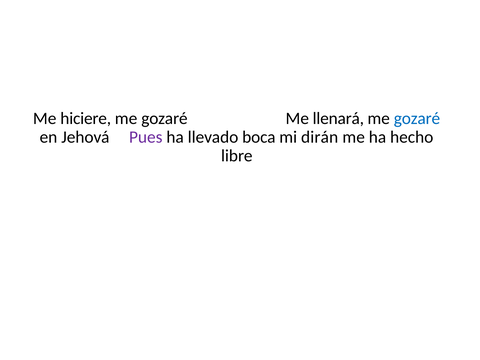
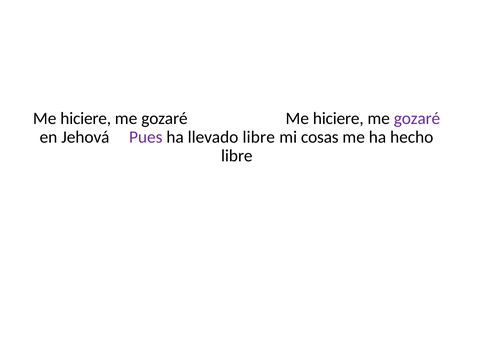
gozaré Me llenará: llenará -> hiciere
gozaré at (417, 118) colour: blue -> purple
llevado boca: boca -> libre
dirán: dirán -> cosas
